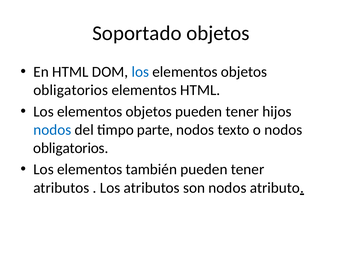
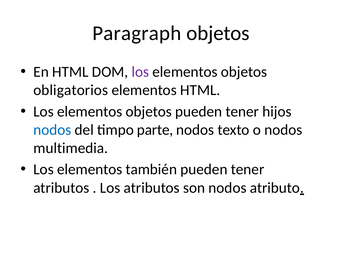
Soportado: Soportado -> Paragraph
los at (140, 72) colour: blue -> purple
obligatorios at (71, 148): obligatorios -> multimedia
